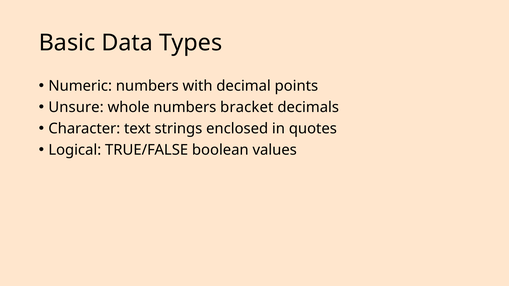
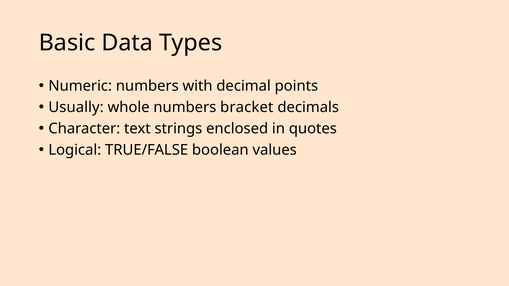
Unsure: Unsure -> Usually
